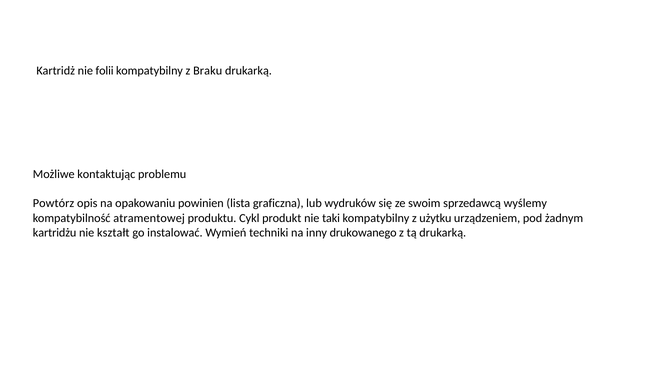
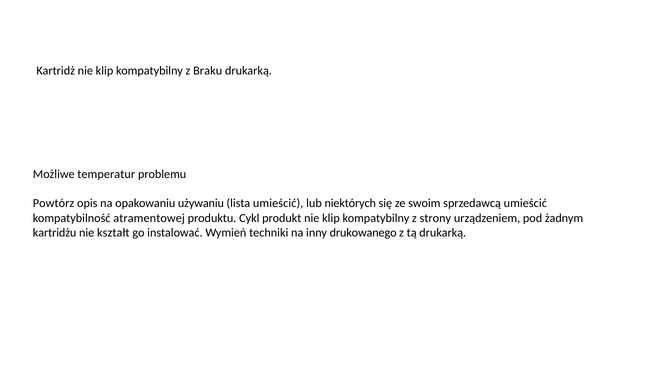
Kartridż nie folii: folii -> klip
kontaktując: kontaktując -> temperatur
powinien: powinien -> używaniu
lista graficzna: graficzna -> umieścić
wydruków: wydruków -> niektórych
sprzedawcą wyślemy: wyślemy -> umieścić
produkt nie taki: taki -> klip
użytku: użytku -> strony
